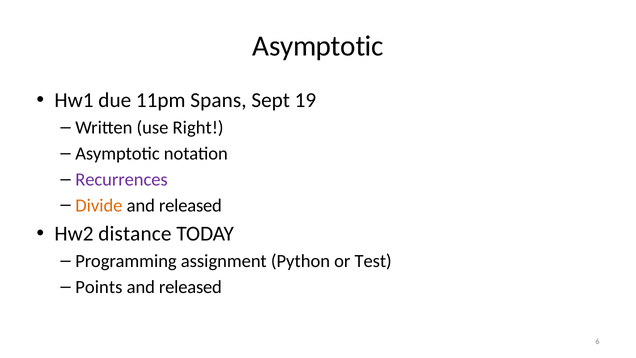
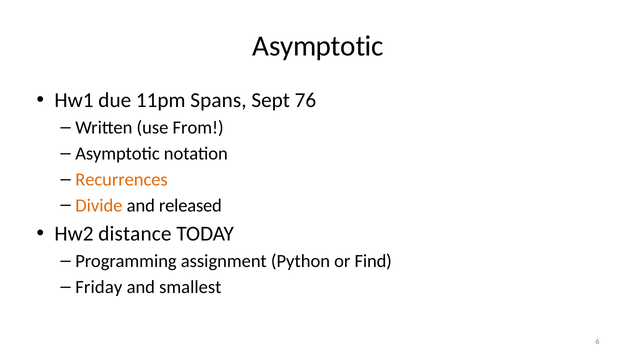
19: 19 -> 76
Right: Right -> From
Recurrences colour: purple -> orange
Test: Test -> Find
Points: Points -> Friday
released at (190, 287): released -> smallest
